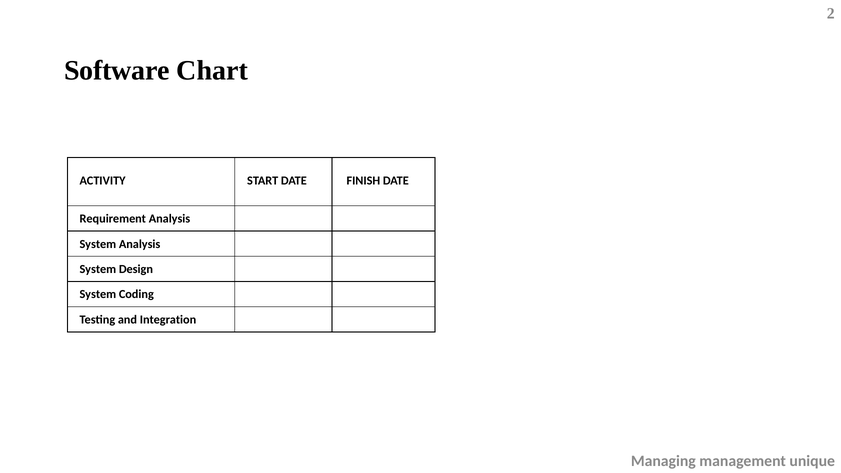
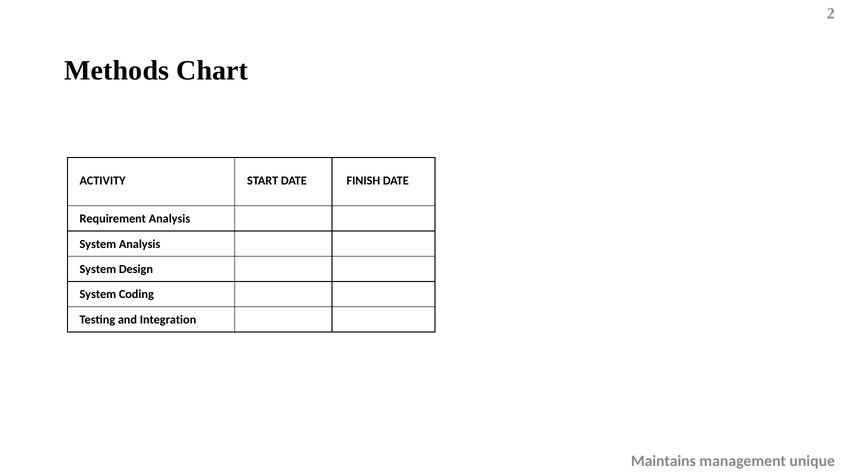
Software: Software -> Methods
Managing: Managing -> Maintains
